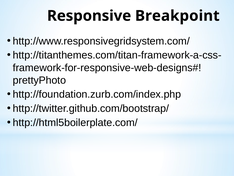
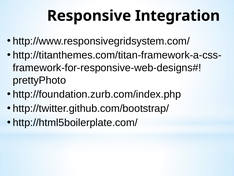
Breakpoint: Breakpoint -> Integration
